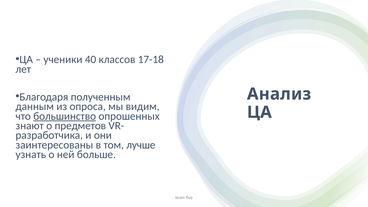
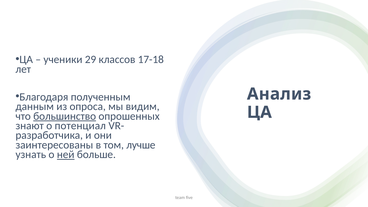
40: 40 -> 29
предметов: предметов -> потенциал
ней underline: none -> present
